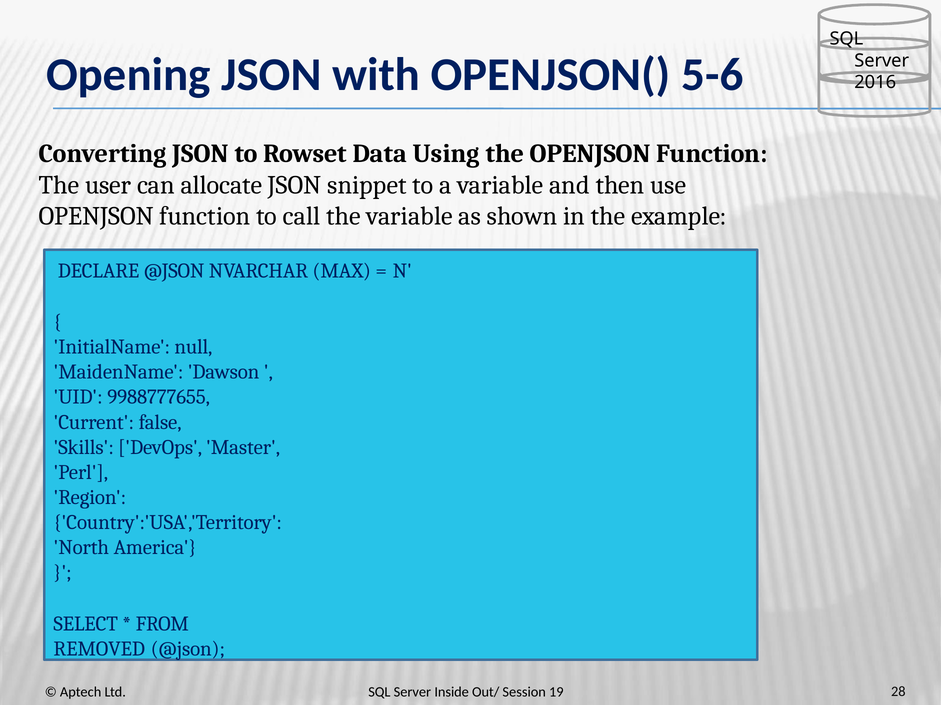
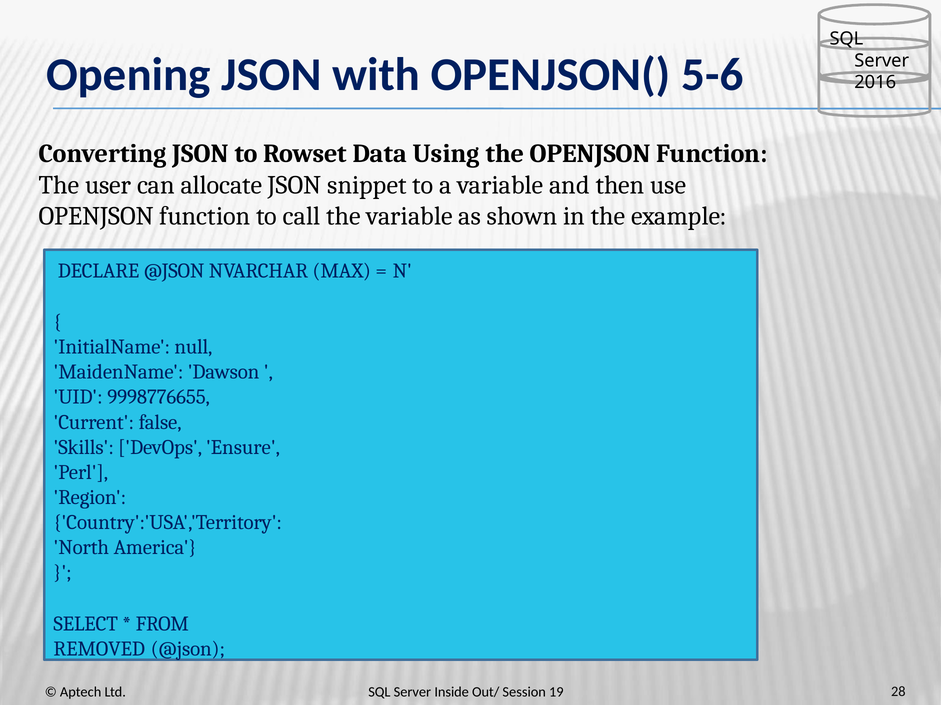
9988777655: 9988777655 -> 9998776655
Master: Master -> Ensure
